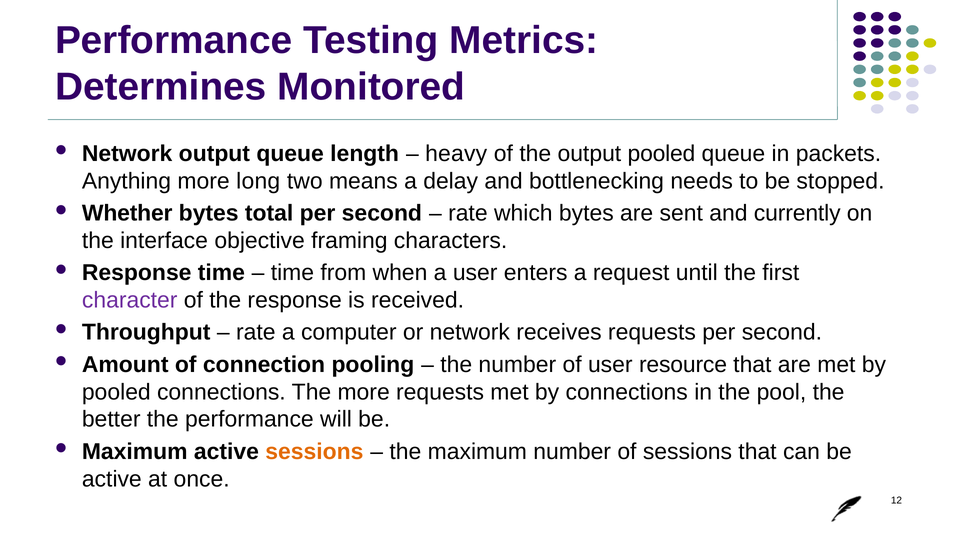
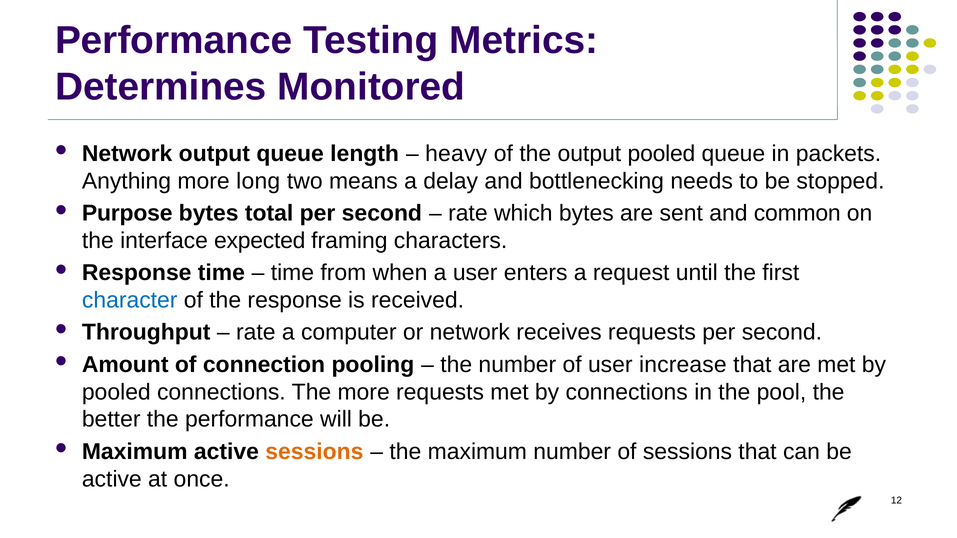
Whether: Whether -> Purpose
currently: currently -> common
objective: objective -> expected
character colour: purple -> blue
resource: resource -> increase
